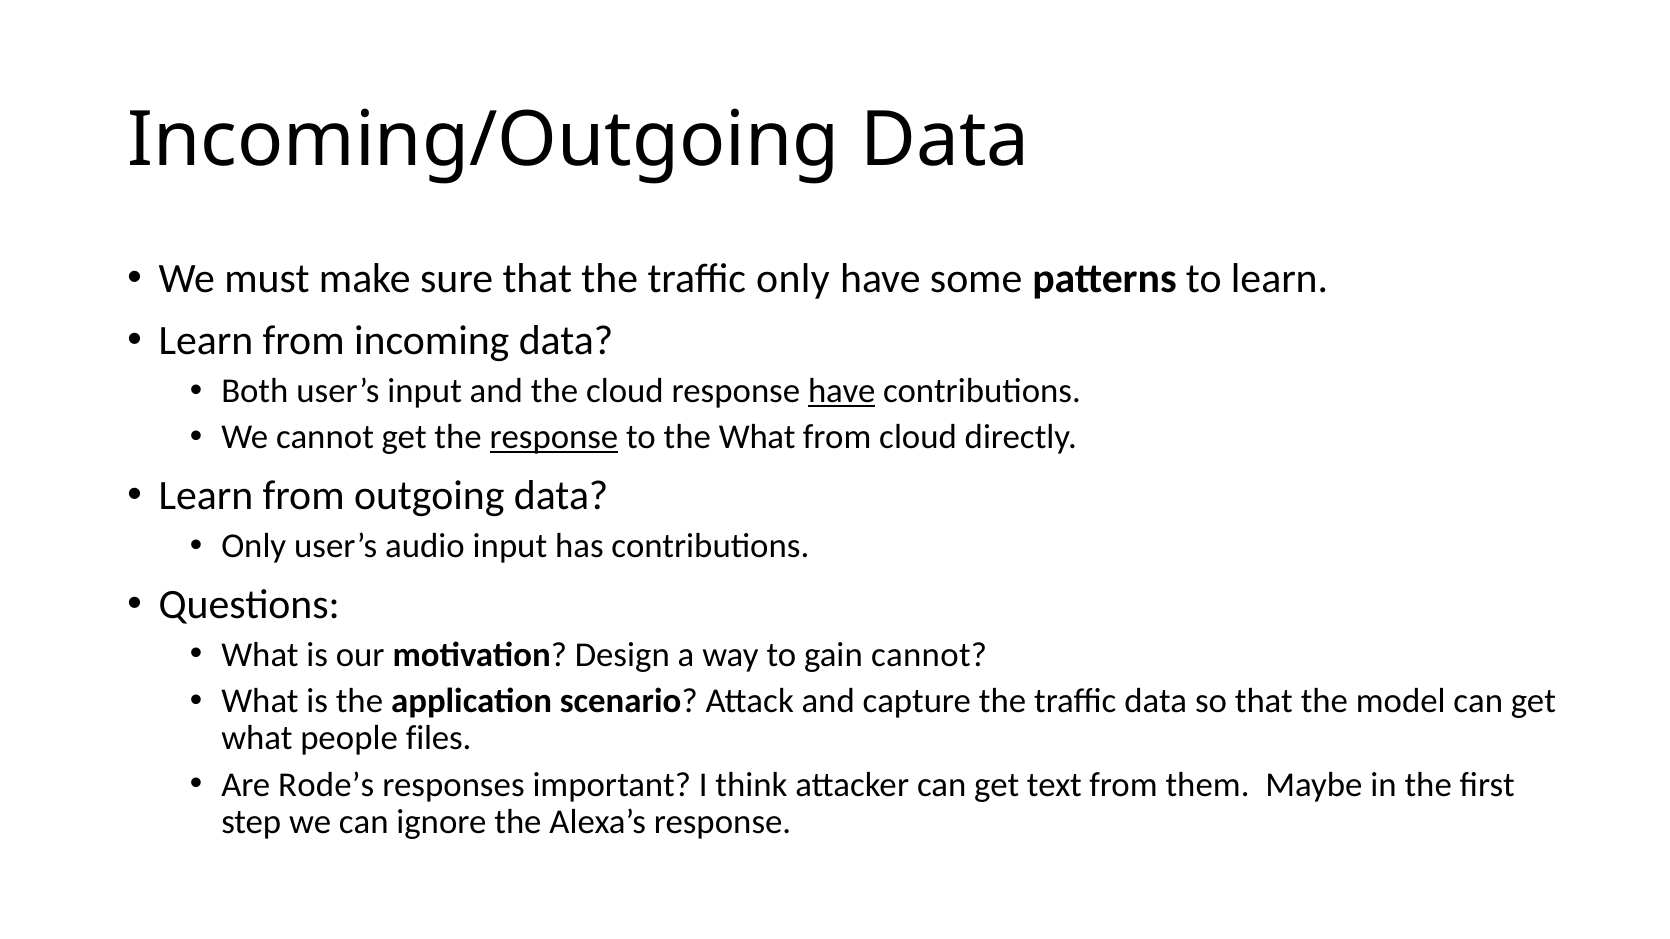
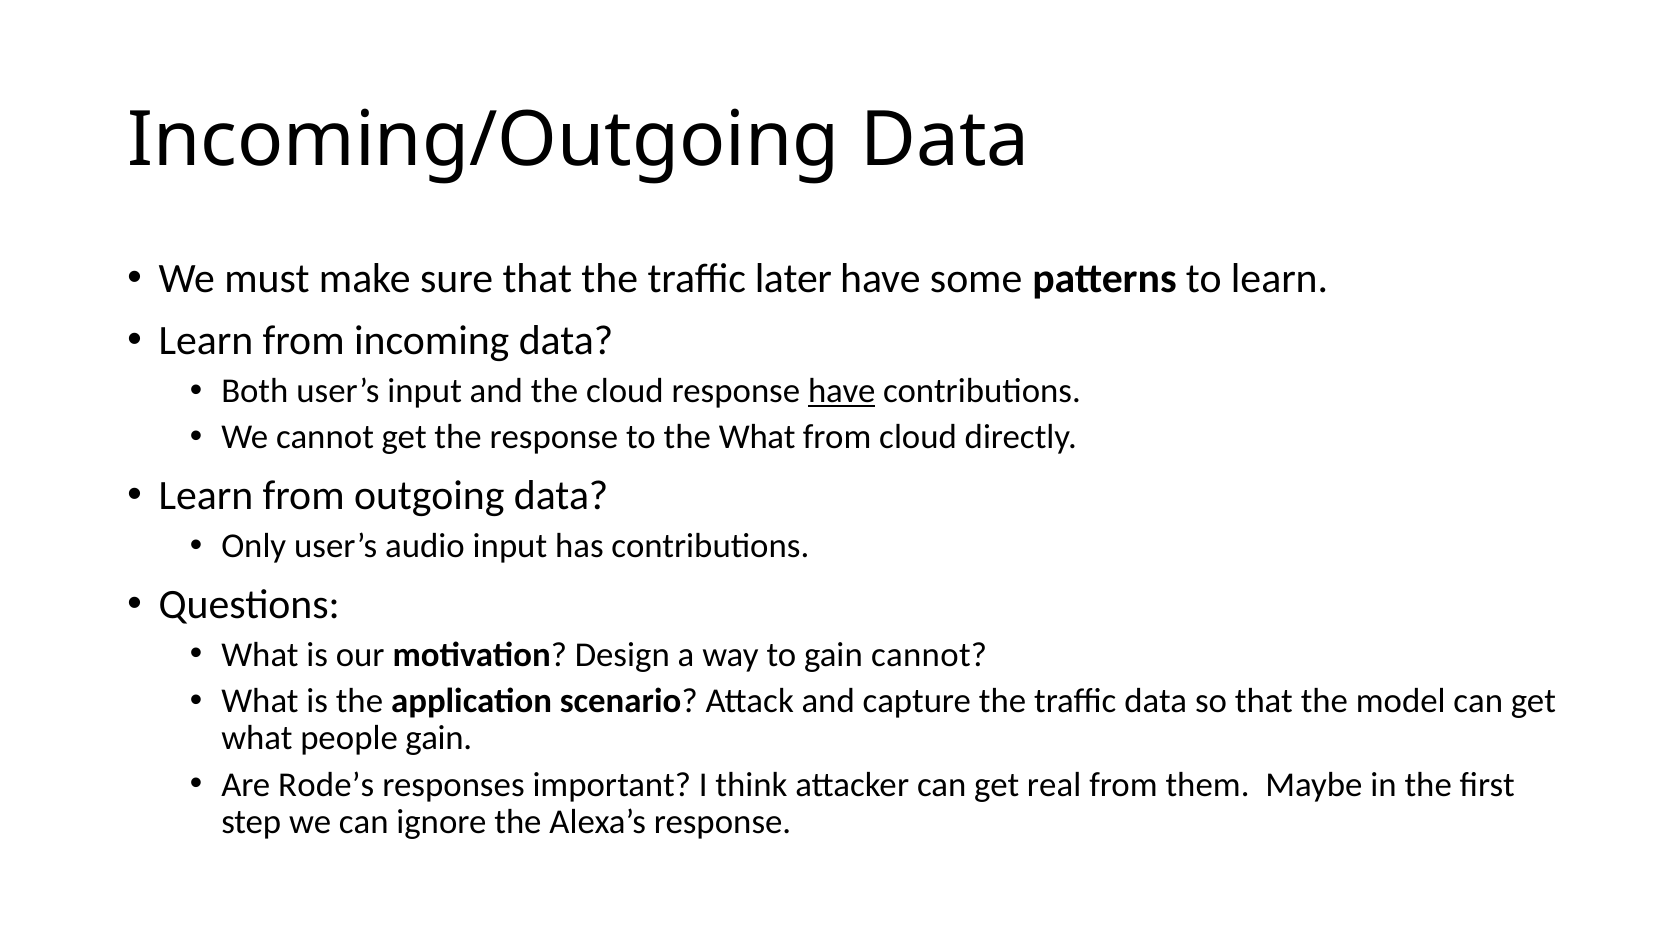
traffic only: only -> later
response at (554, 437) underline: present -> none
people files: files -> gain
text: text -> real
